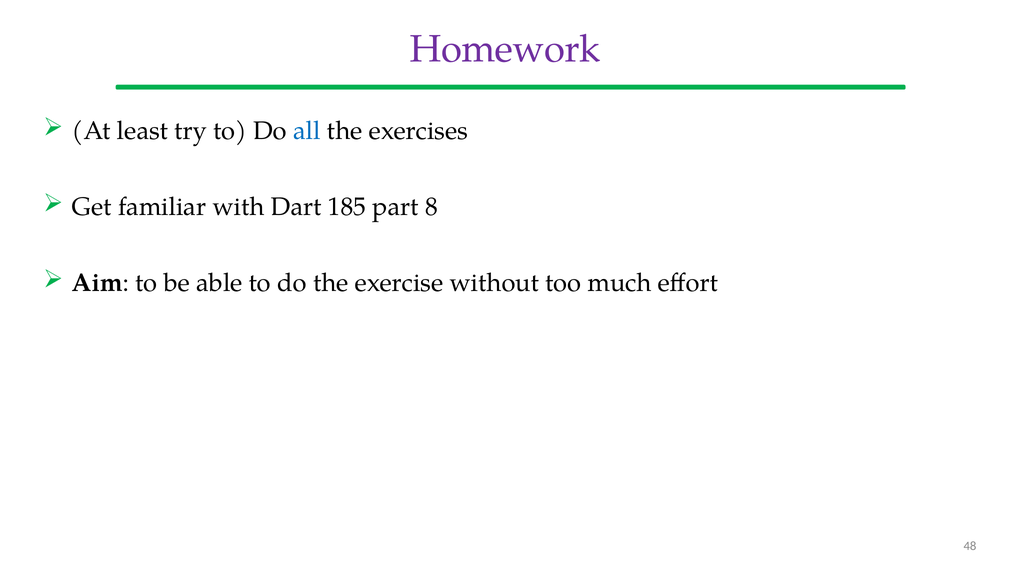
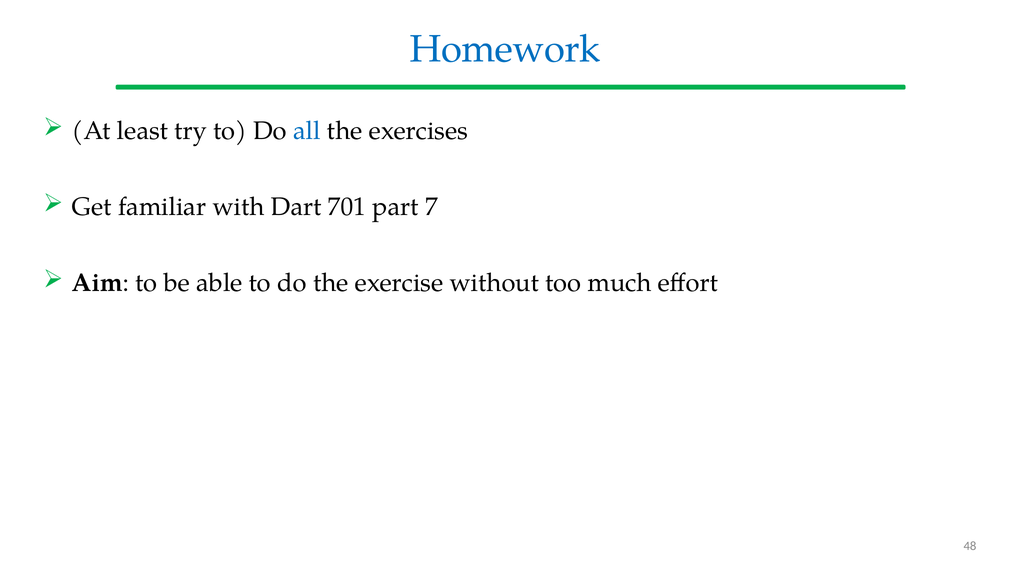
Homework colour: purple -> blue
185: 185 -> 701
8: 8 -> 7
